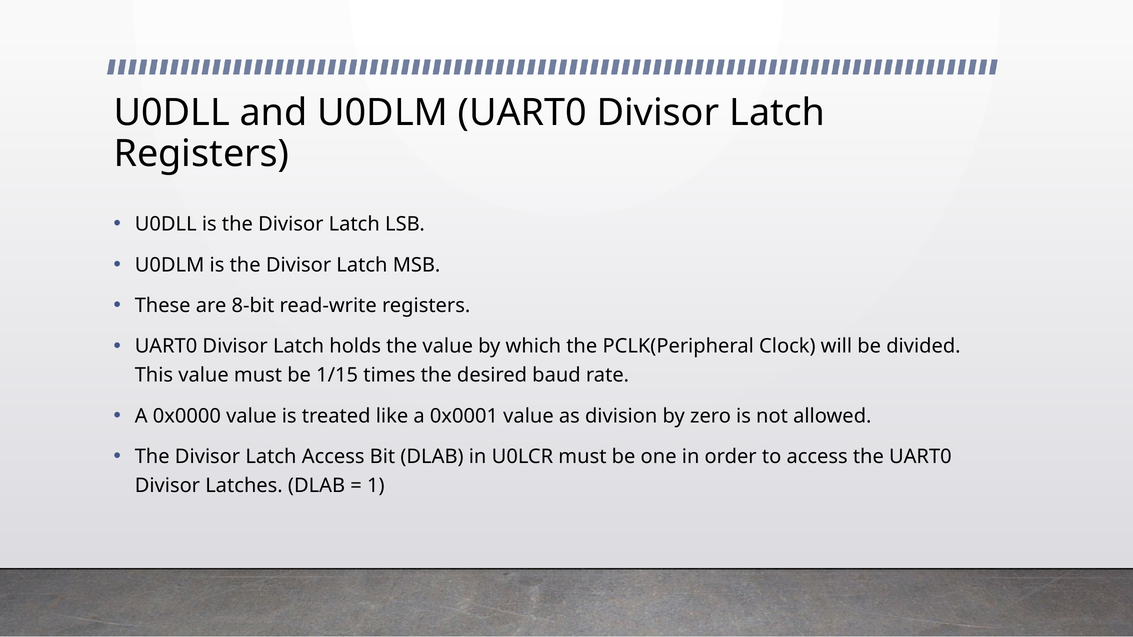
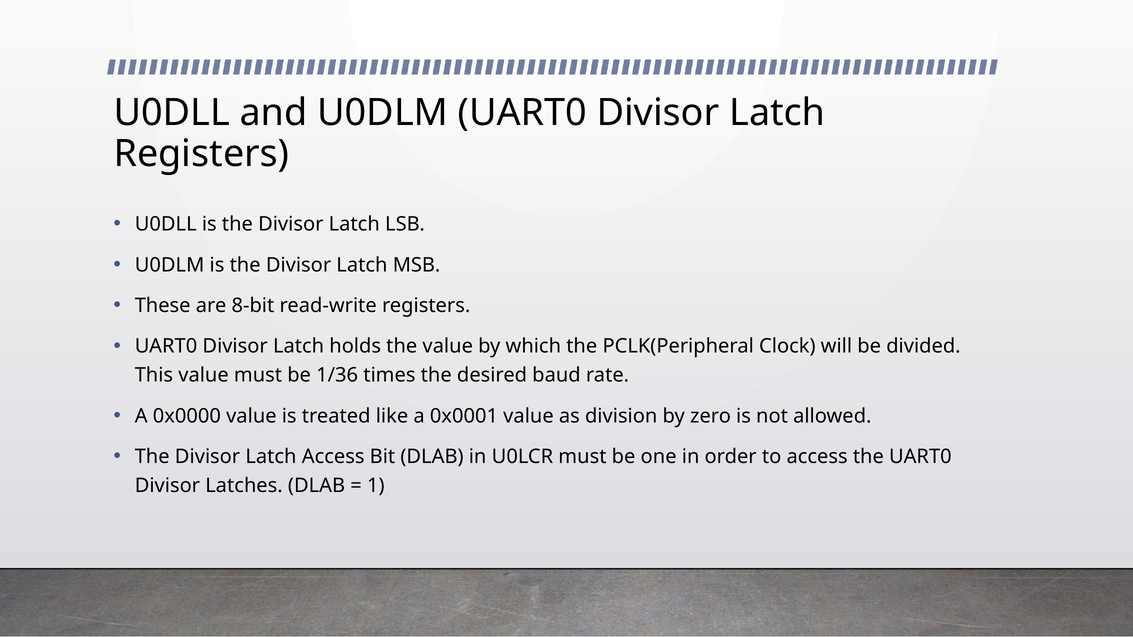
1/15: 1/15 -> 1/36
